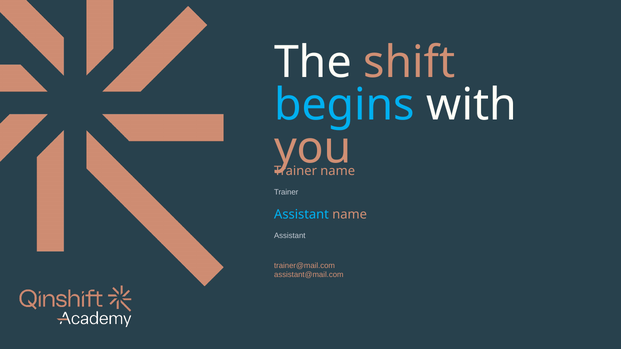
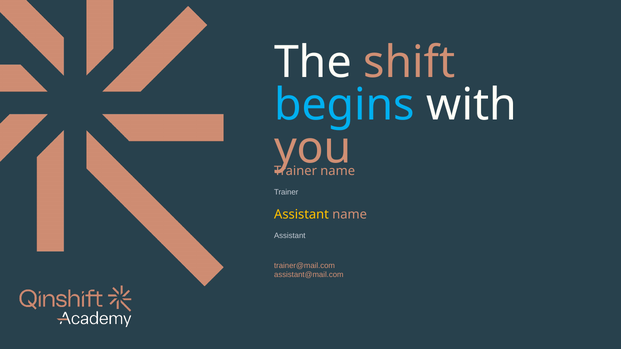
Assistant at (302, 214) colour: light blue -> yellow
